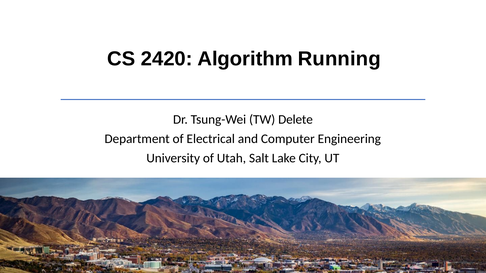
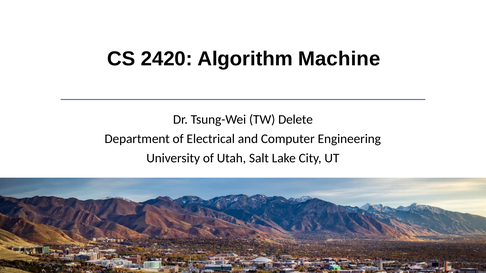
Running: Running -> Machine
